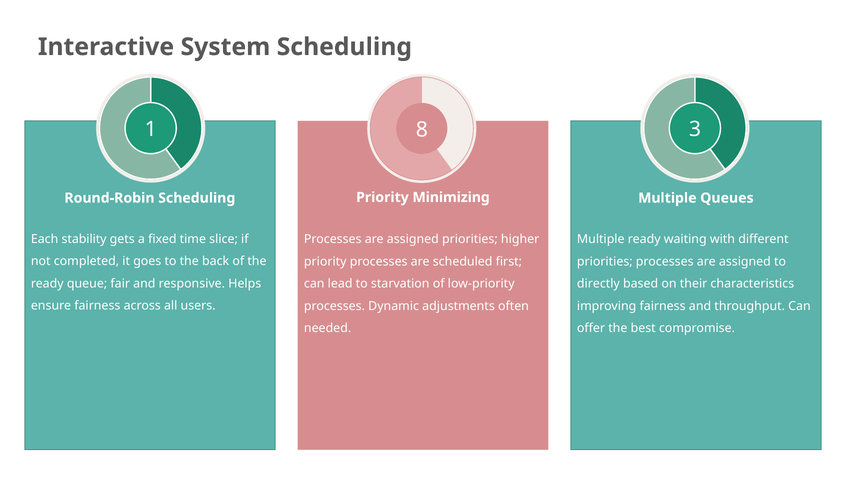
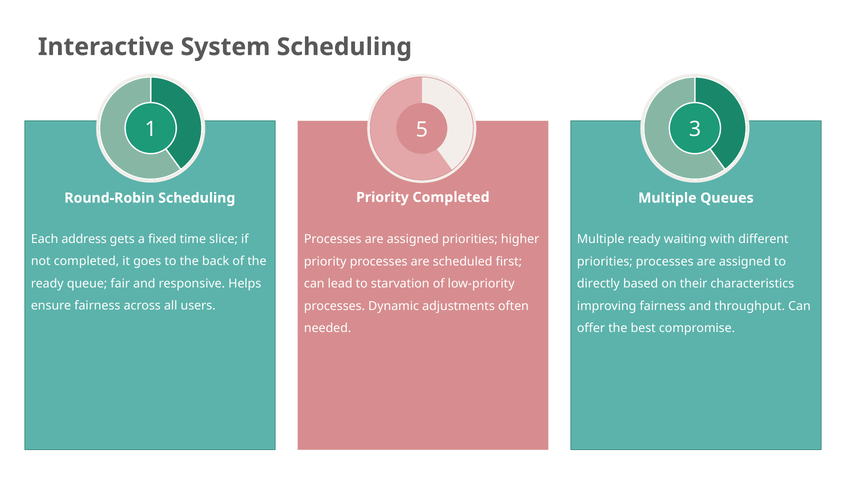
8: 8 -> 5
Priority Minimizing: Minimizing -> Completed
stability: stability -> address
